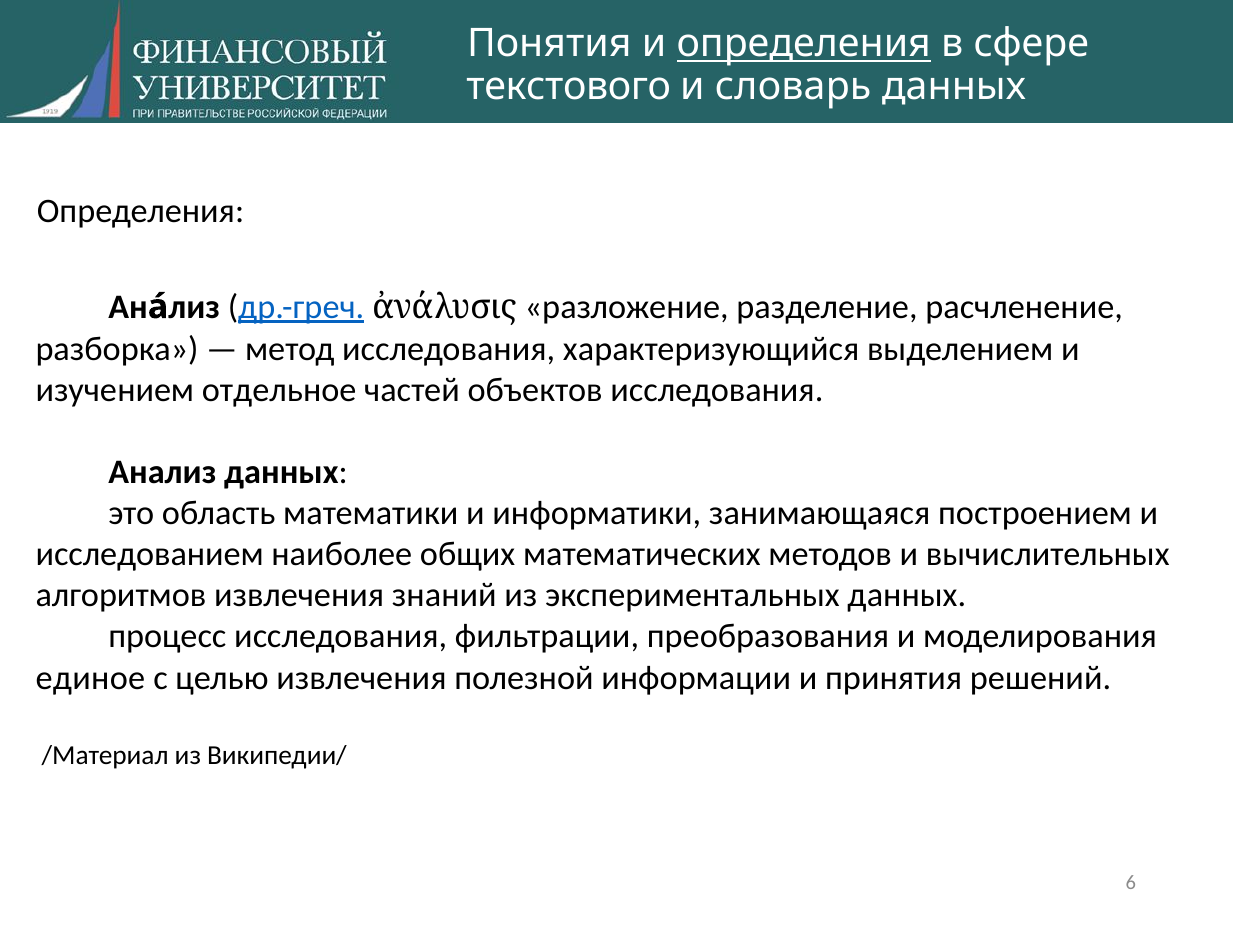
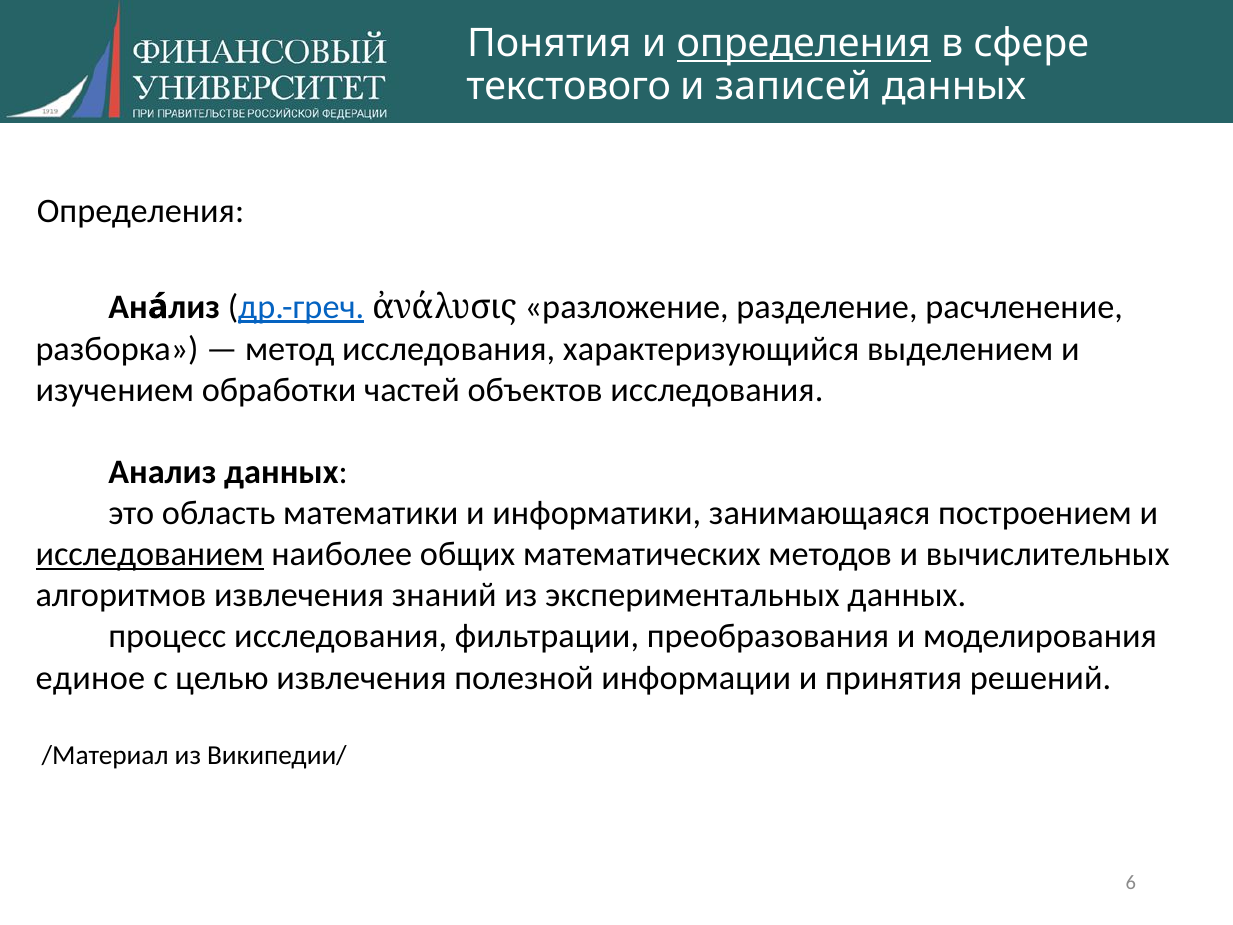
словарь: словарь -> записей
отдельное: отдельное -> обработки
исследованием underline: none -> present
